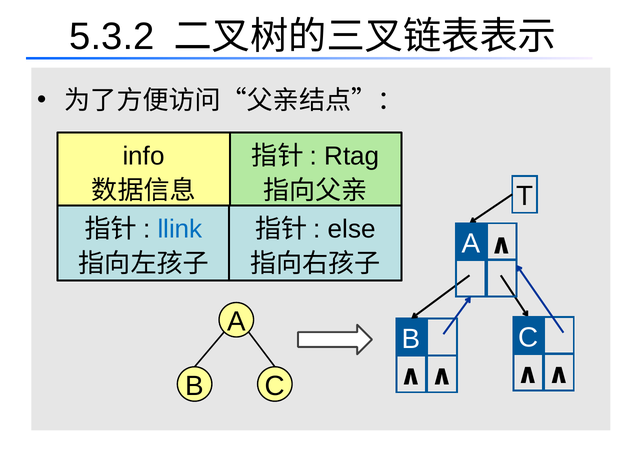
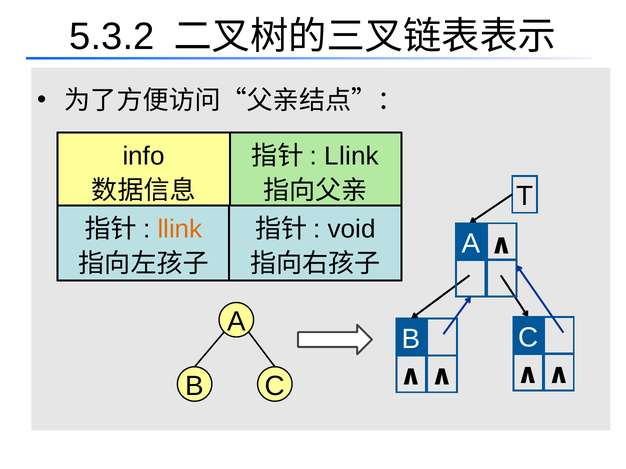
Rtag at (352, 157): Rtag -> Llink
llink at (180, 230) colour: blue -> orange
else: else -> void
